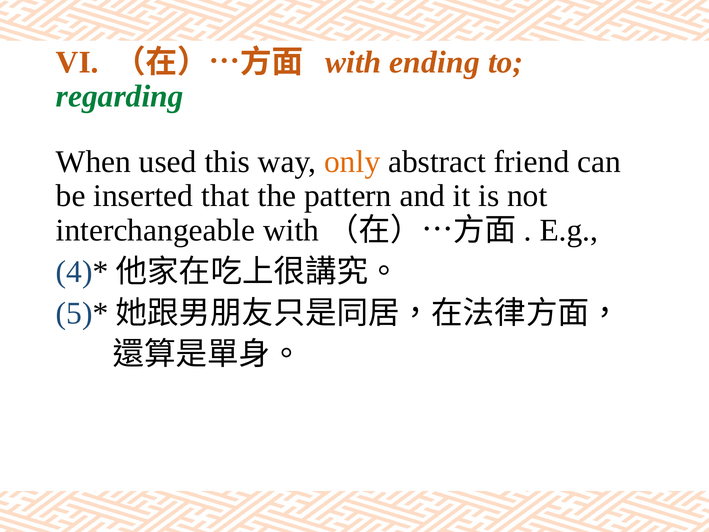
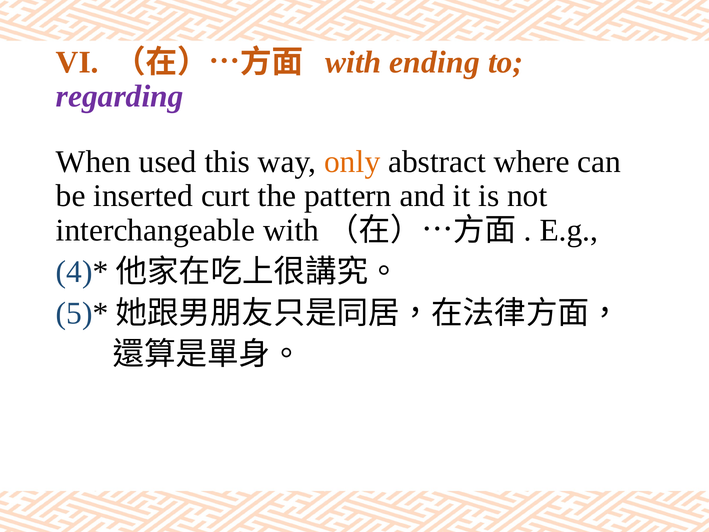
regarding colour: green -> purple
friend: friend -> where
that: that -> curt
